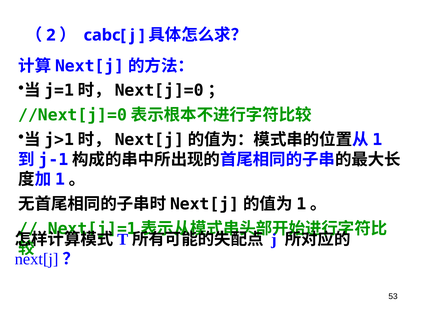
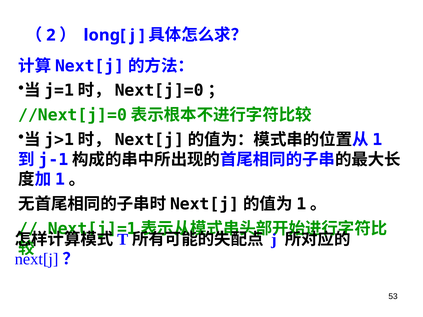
cabc[: cabc[ -> long[
